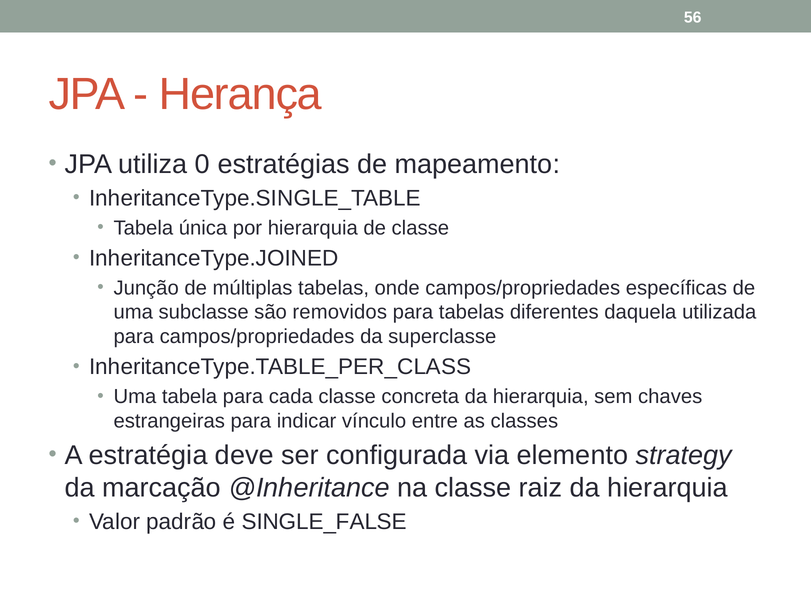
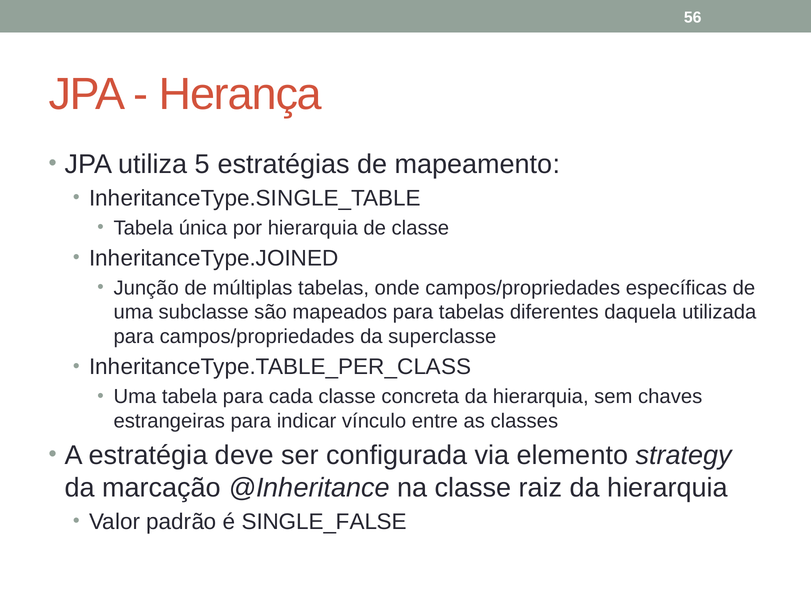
0: 0 -> 5
removidos: removidos -> mapeados
